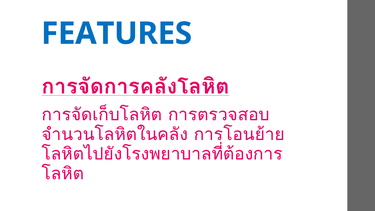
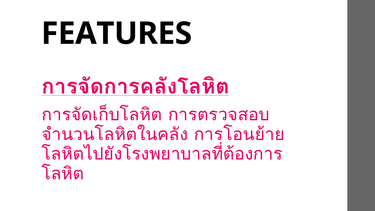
FEATURES colour: blue -> black
